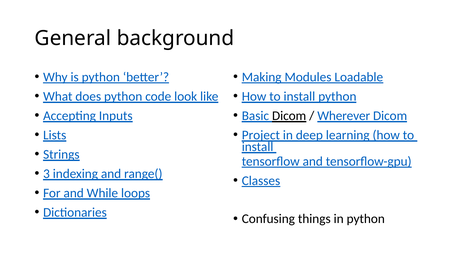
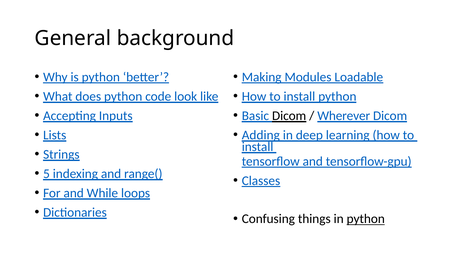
Project: Project -> Adding
3: 3 -> 5
python at (366, 218) underline: none -> present
